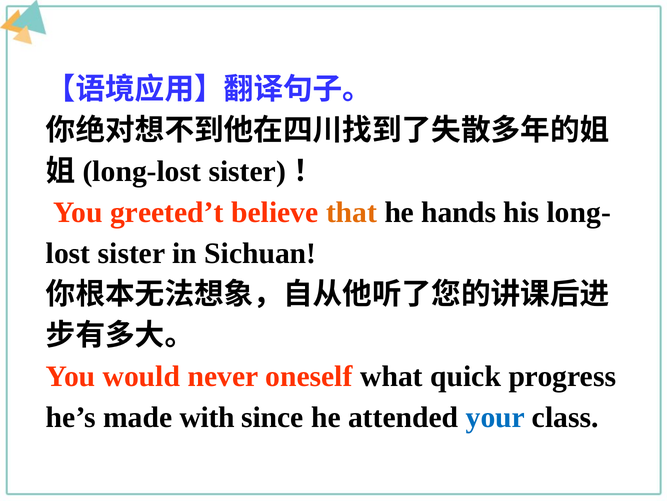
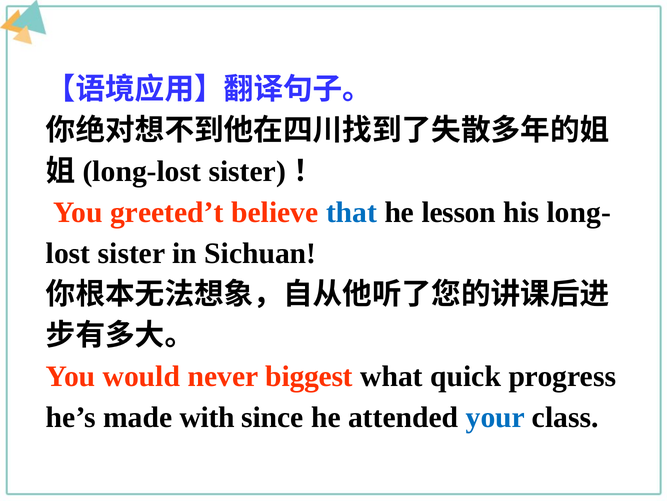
that colour: orange -> blue
hands: hands -> lesson
oneself: oneself -> biggest
